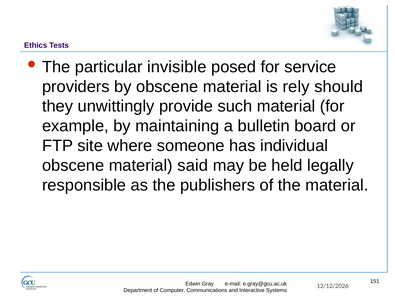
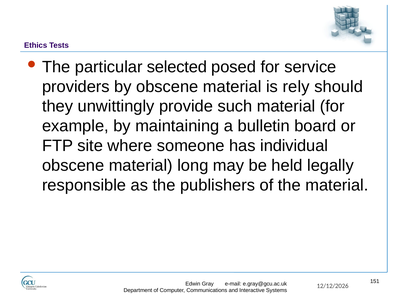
invisible: invisible -> selected
said: said -> long
